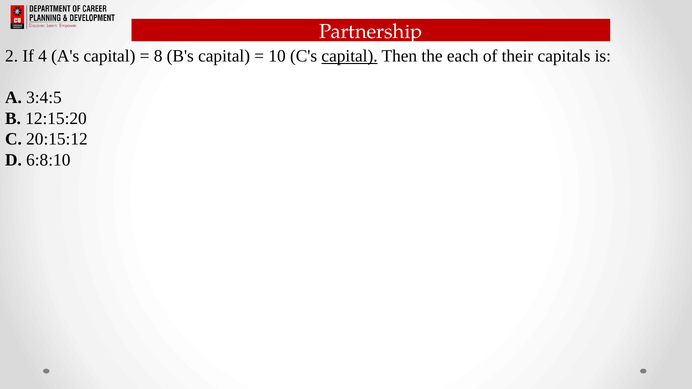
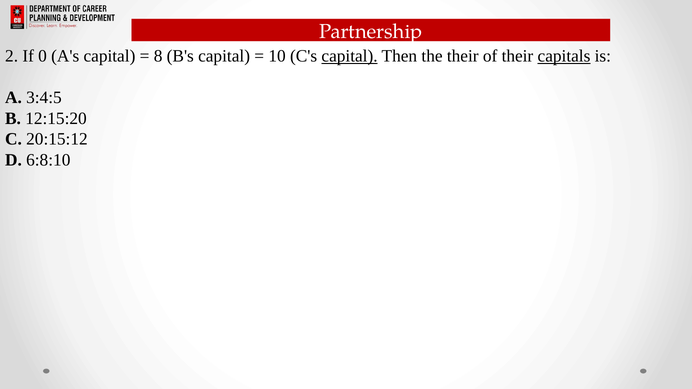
4: 4 -> 0
the each: each -> their
capitals underline: none -> present
